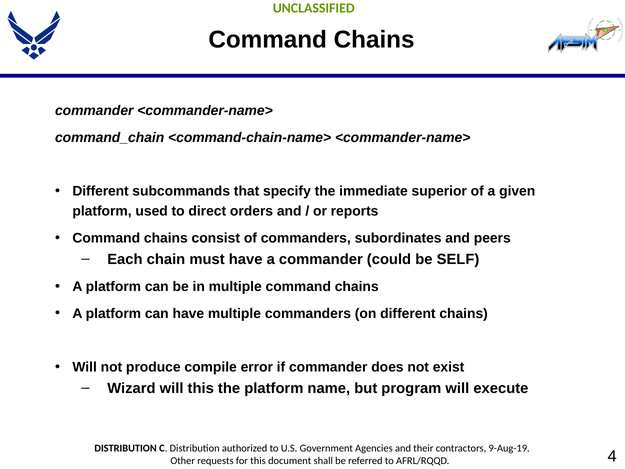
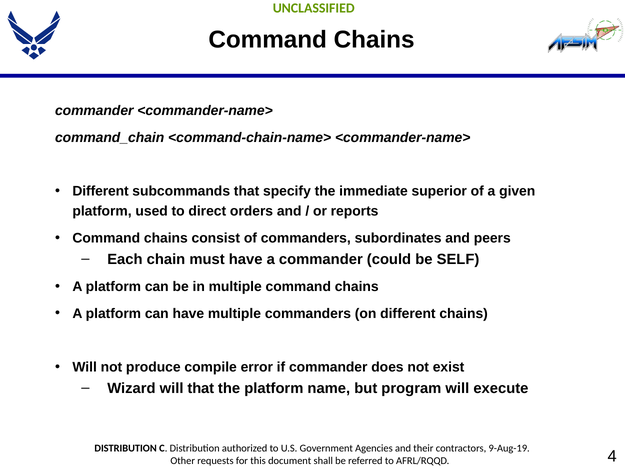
will this: this -> that
